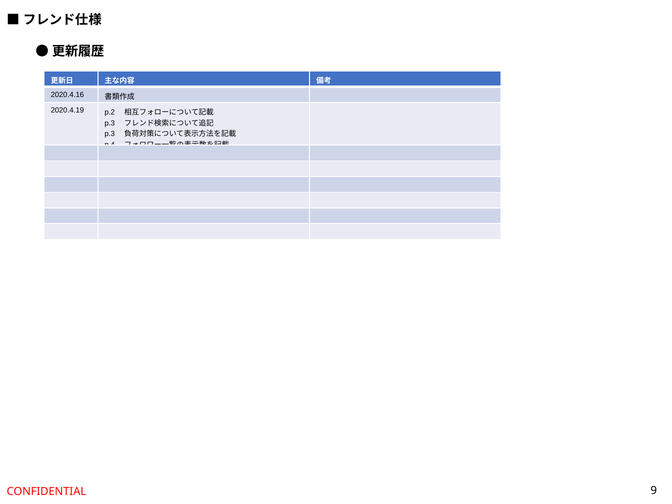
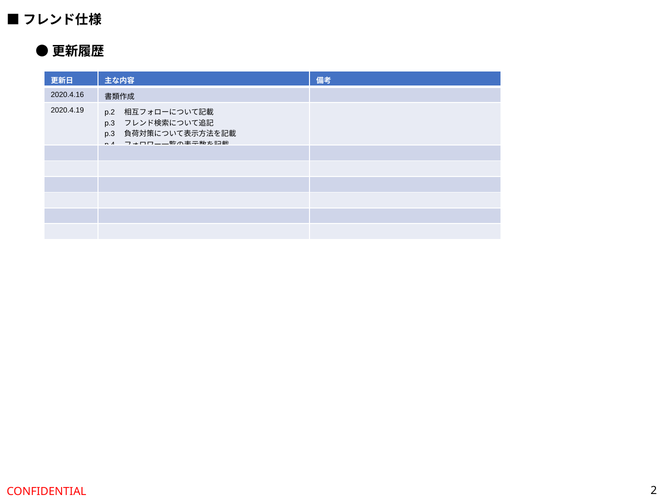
9: 9 -> 2
